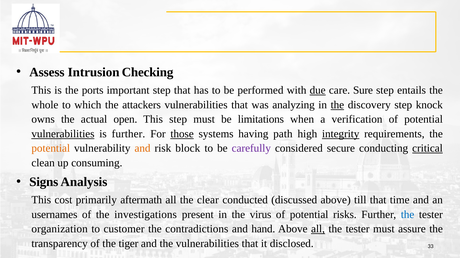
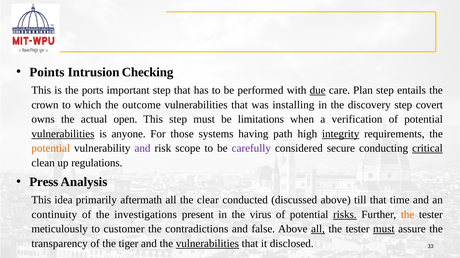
Assess: Assess -> Points
Sure: Sure -> Plan
whole: whole -> crown
attackers: attackers -> outcome
analyzing: analyzing -> installing
the at (337, 105) underline: present -> none
knock: knock -> covert
is further: further -> anyone
those underline: present -> none
and at (143, 149) colour: orange -> purple
block: block -> scope
consuming: consuming -> regulations
Signs: Signs -> Press
cost: cost -> idea
usernames: usernames -> continuity
risks underline: none -> present
the at (408, 215) colour: blue -> orange
organization: organization -> meticulously
hand: hand -> false
must at (384, 230) underline: none -> present
vulnerabilities at (207, 244) underline: none -> present
